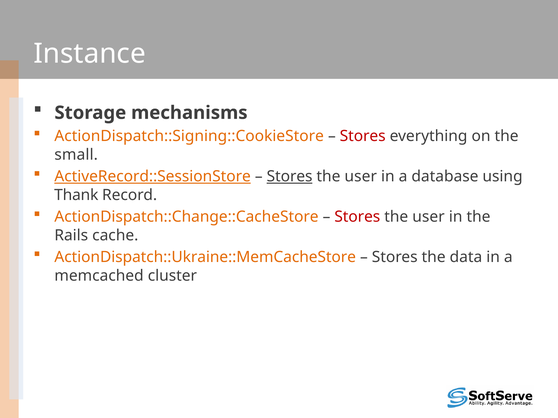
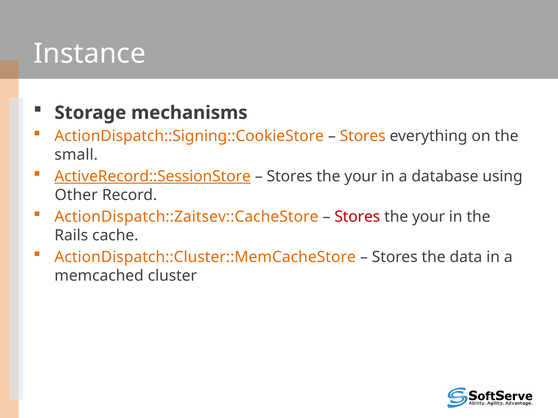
Stores at (363, 136) colour: red -> orange
Stores at (290, 177) underline: present -> none
user at (361, 177): user -> your
Thank: Thank -> Other
ActionDispatch::Change::CacheStore: ActionDispatch::Change::CacheStore -> ActionDispatch::Zaitsev::CacheStore
user at (429, 217): user -> your
ActionDispatch::Ukraine::MemCacheStore: ActionDispatch::Ukraine::MemCacheStore -> ActionDispatch::Cluster::MemCacheStore
